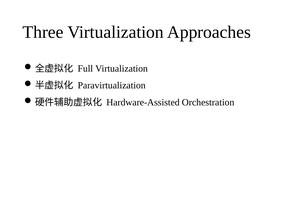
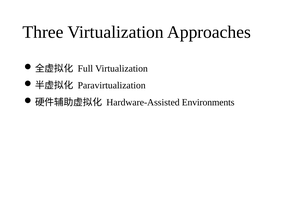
Orchestration: Orchestration -> Environments
